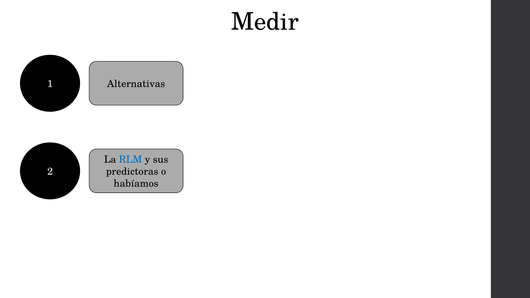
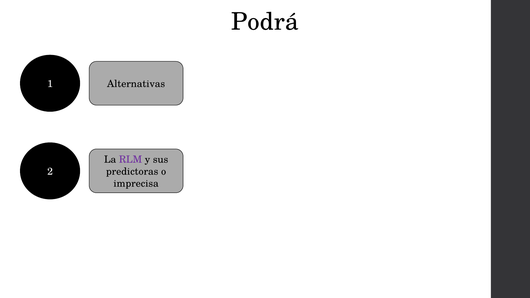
Medir: Medir -> Podrá
RLM colour: blue -> purple
habíamos: habíamos -> imprecisa
